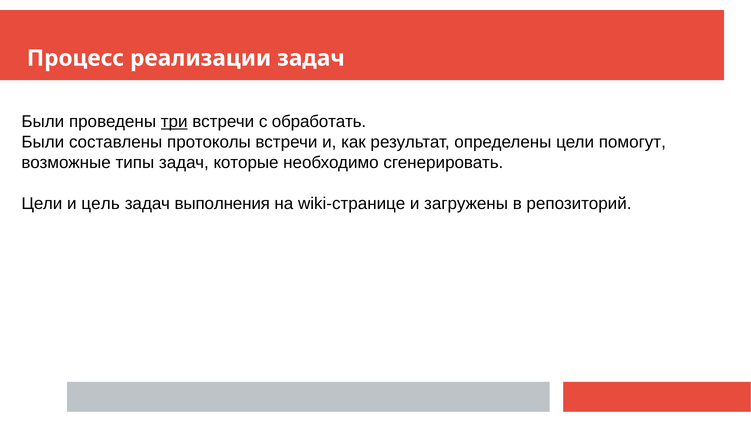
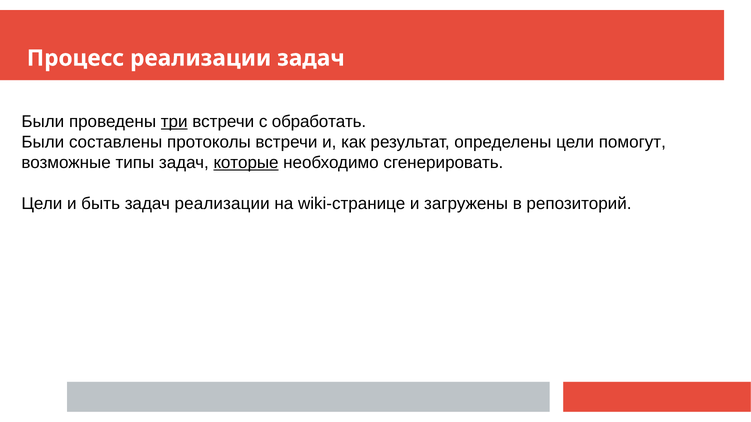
которые underline: none -> present
цель: цель -> быть
задач выполнения: выполнения -> реализации
